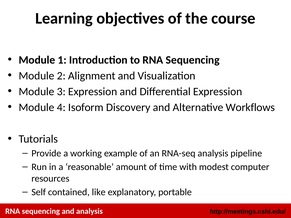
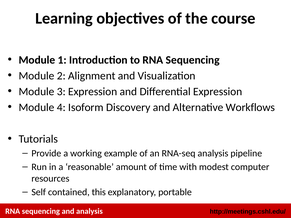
like: like -> this
